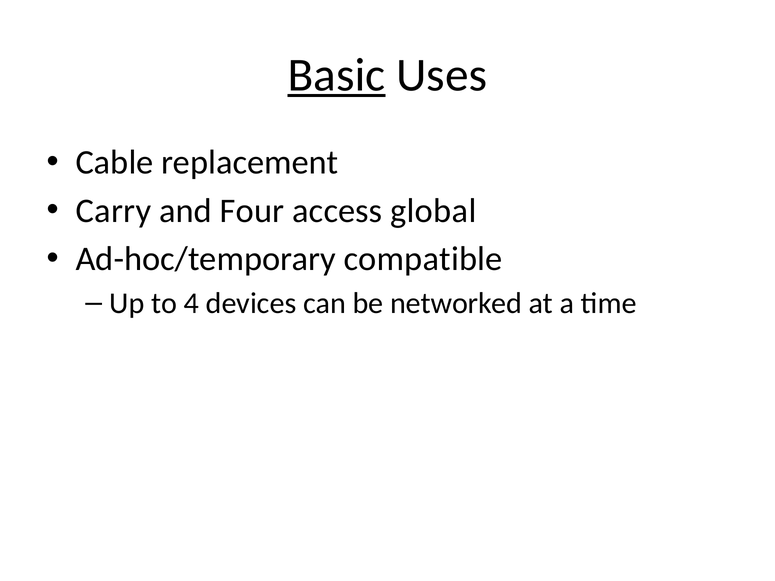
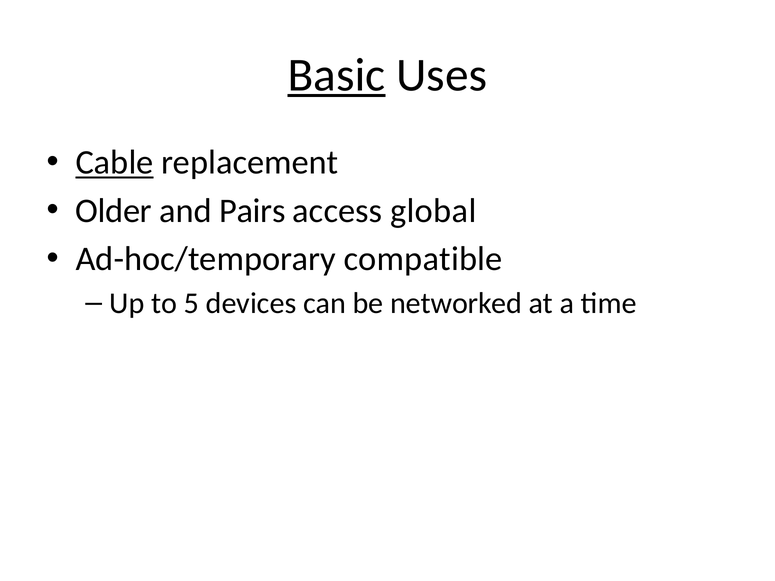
Cable underline: none -> present
Carry: Carry -> Older
Four: Four -> Pairs
4: 4 -> 5
